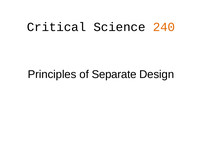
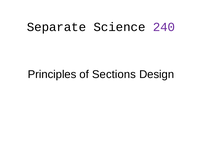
Critical: Critical -> Separate
240 colour: orange -> purple
Separate: Separate -> Sections
